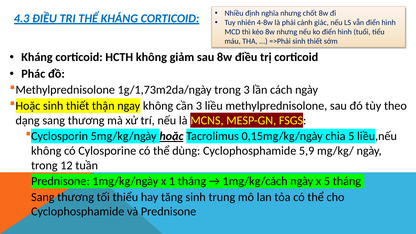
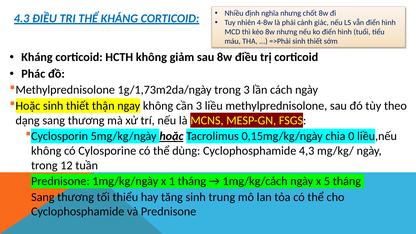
chia 5: 5 -> 0
5,9: 5,9 -> 4,3
